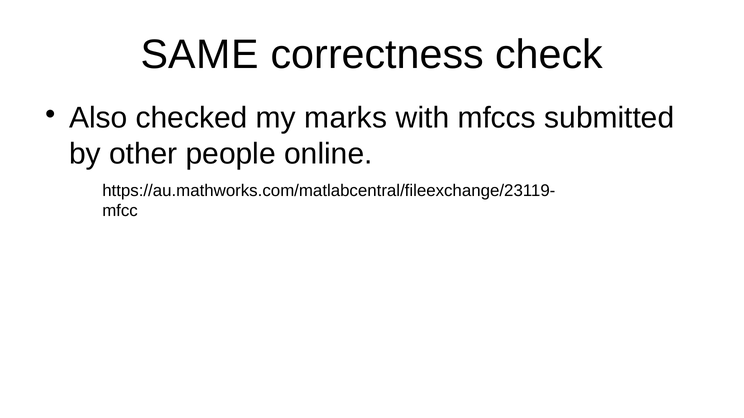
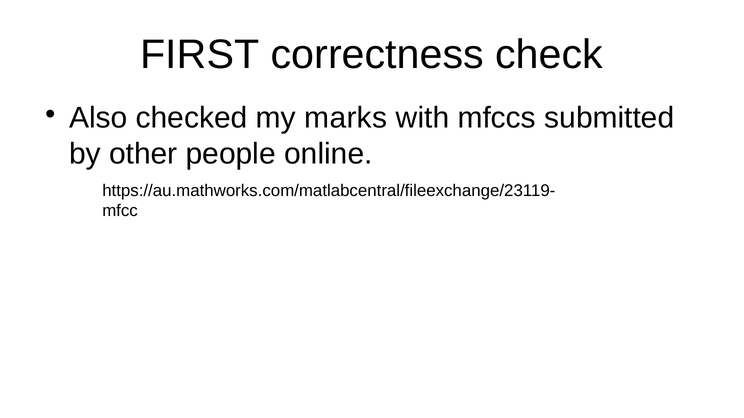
SAME: SAME -> FIRST
